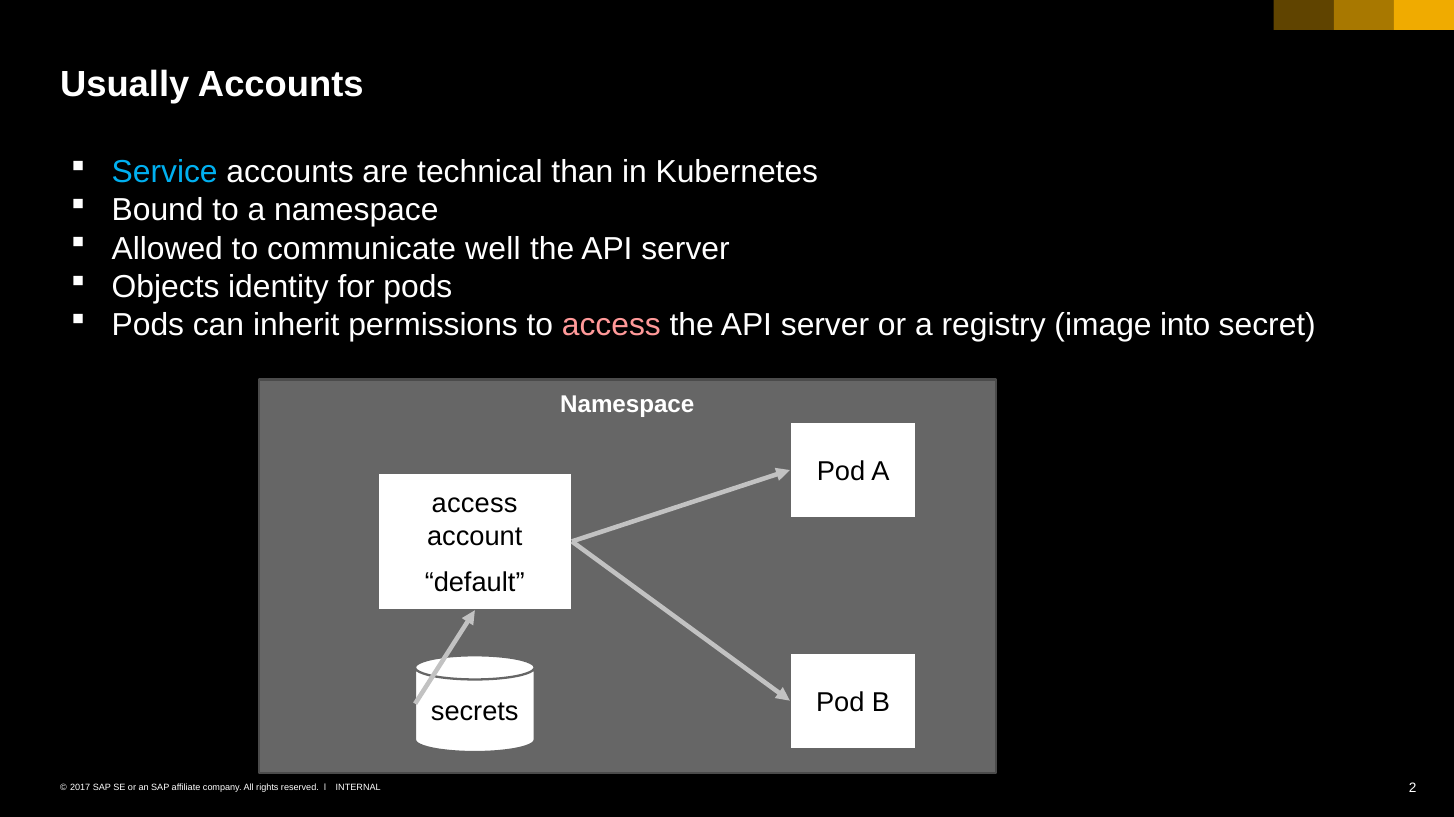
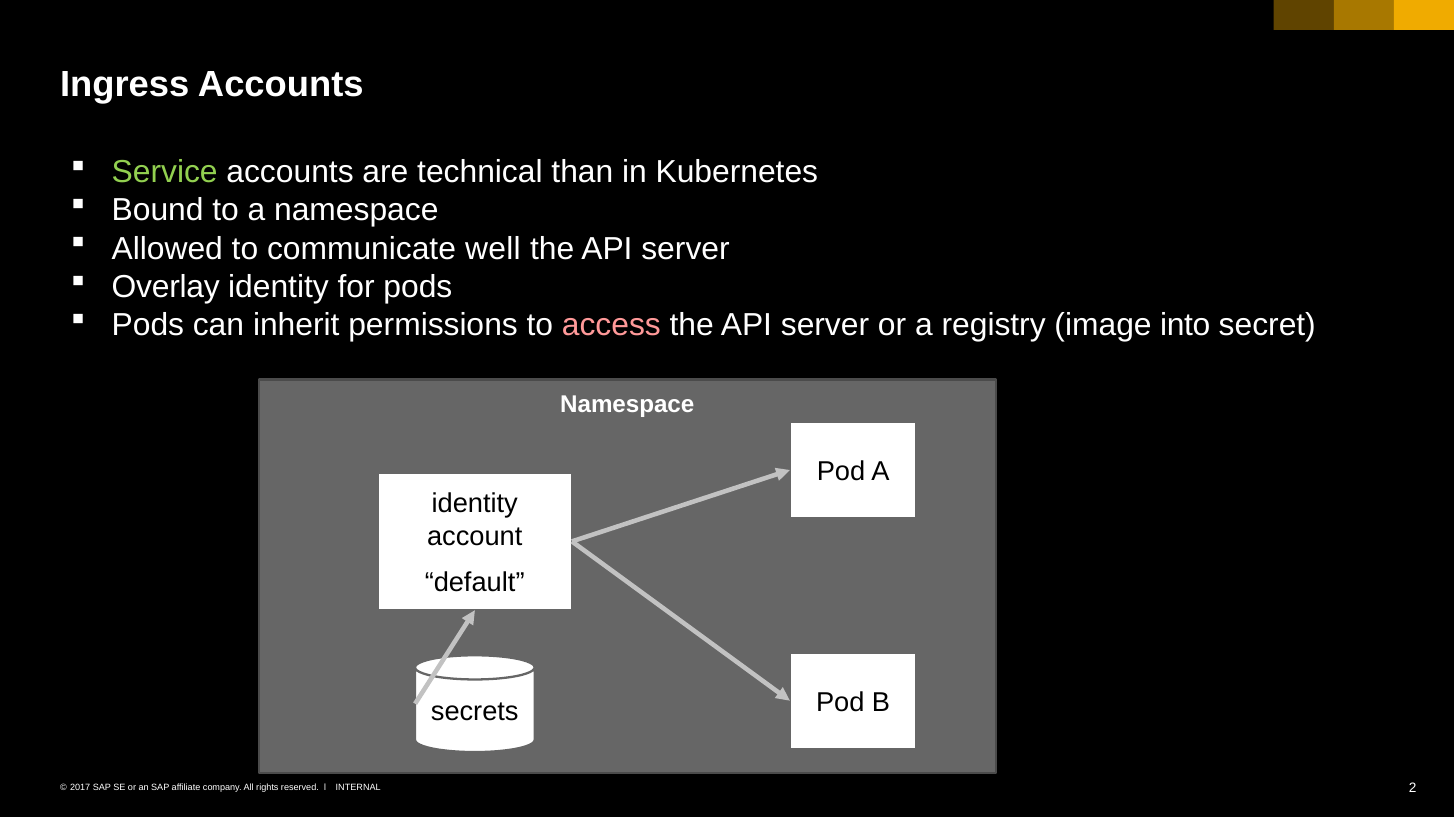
Usually: Usually -> Ingress
Service colour: light blue -> light green
Objects: Objects -> Overlay
access at (475, 504): access -> identity
